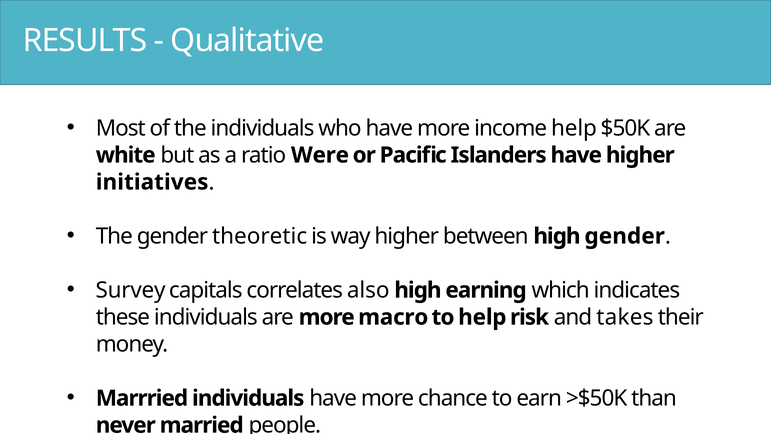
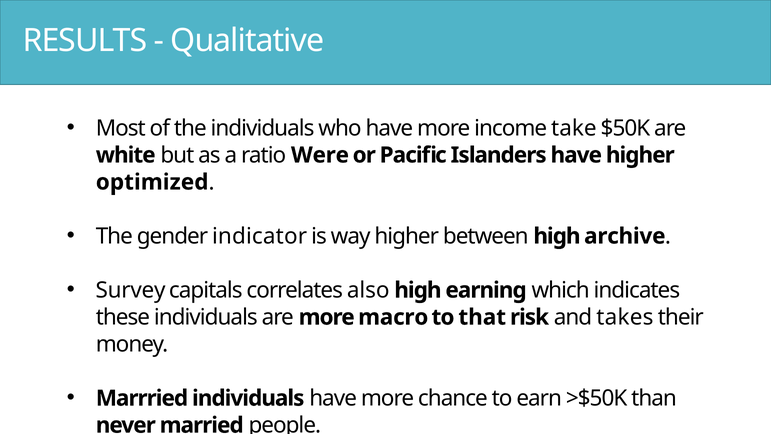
income help: help -> take
initiatives: initiatives -> optimized
gender theoretic: theoretic -> indicator
high gender: gender -> archive
to help: help -> that
